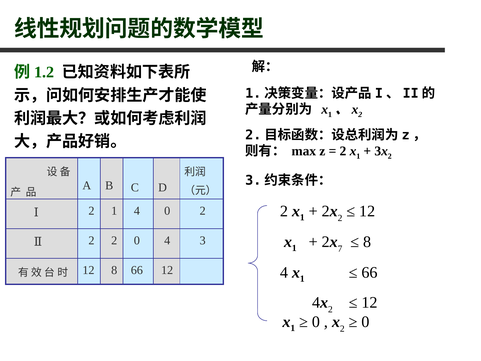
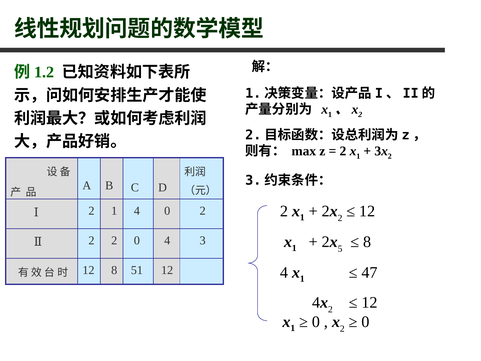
7: 7 -> 5
66 at (369, 272): 66 -> 47
8 66: 66 -> 51
